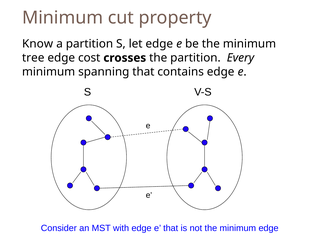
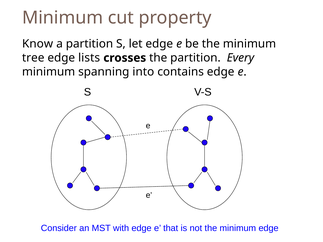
cost: cost -> lists
spanning that: that -> into
